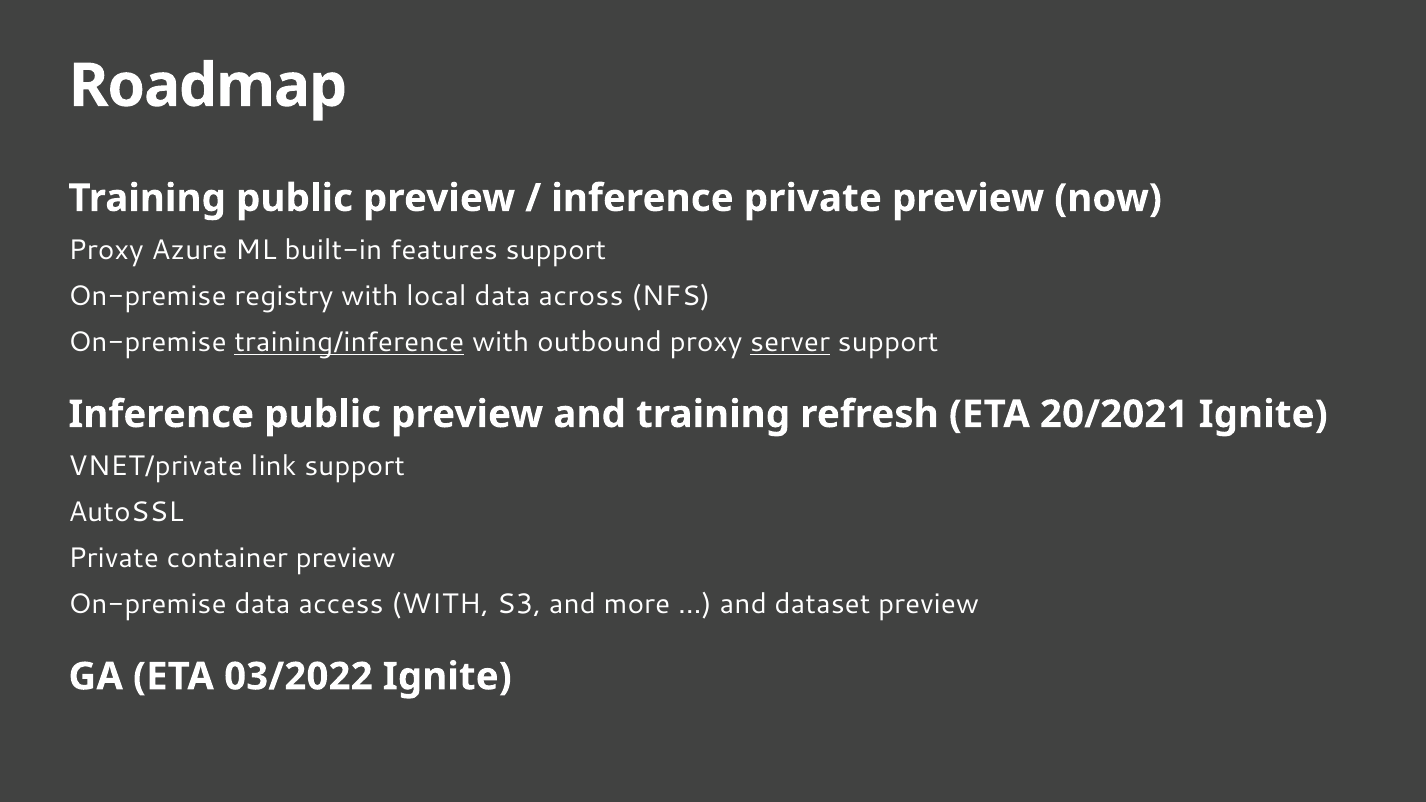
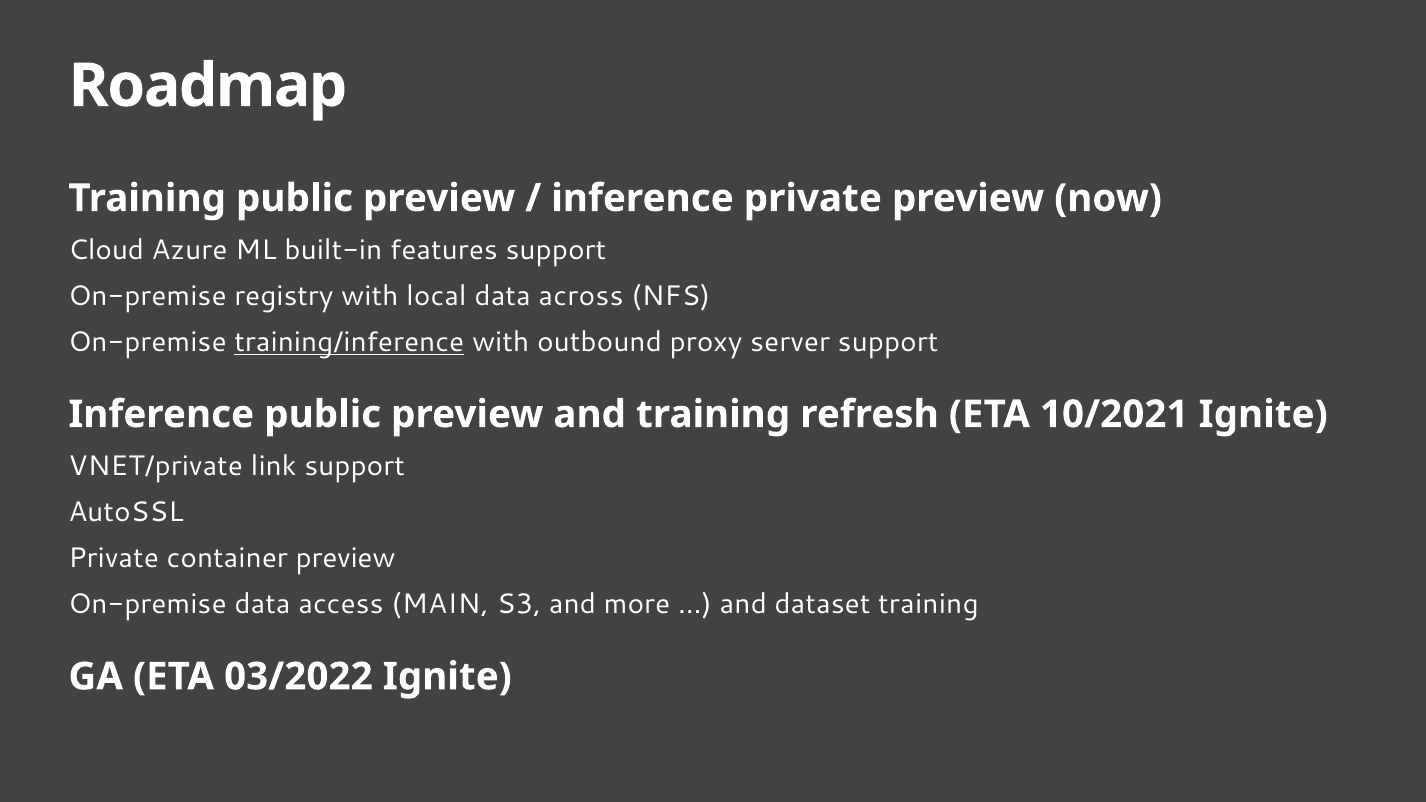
Proxy at (106, 250): Proxy -> Cloud
server underline: present -> none
20/2021: 20/2021 -> 10/2021
access WITH: WITH -> MAIN
dataset preview: preview -> training
